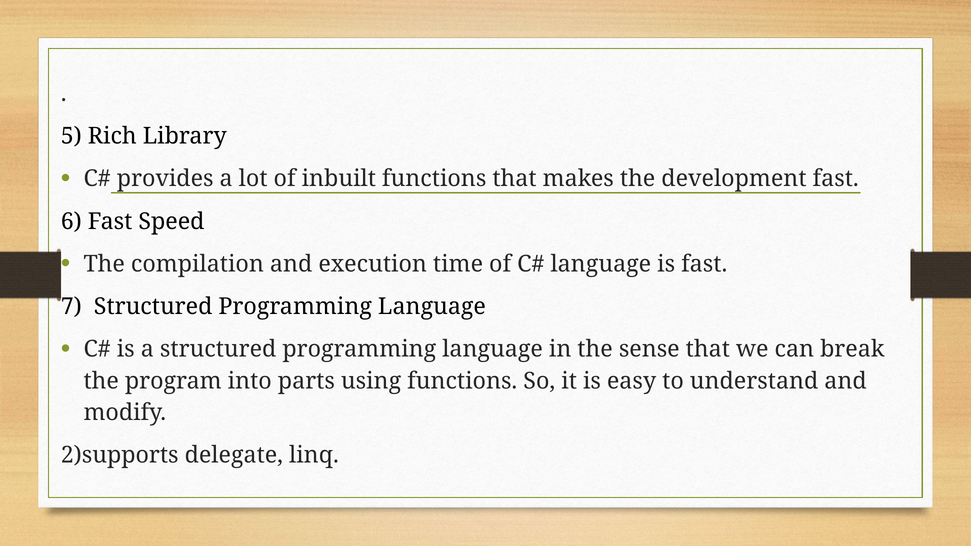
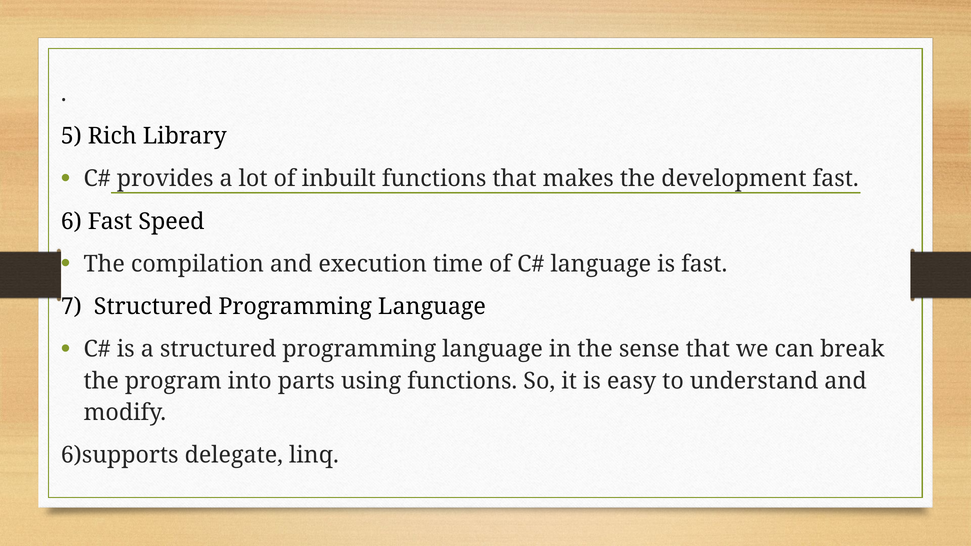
2)supports: 2)supports -> 6)supports
